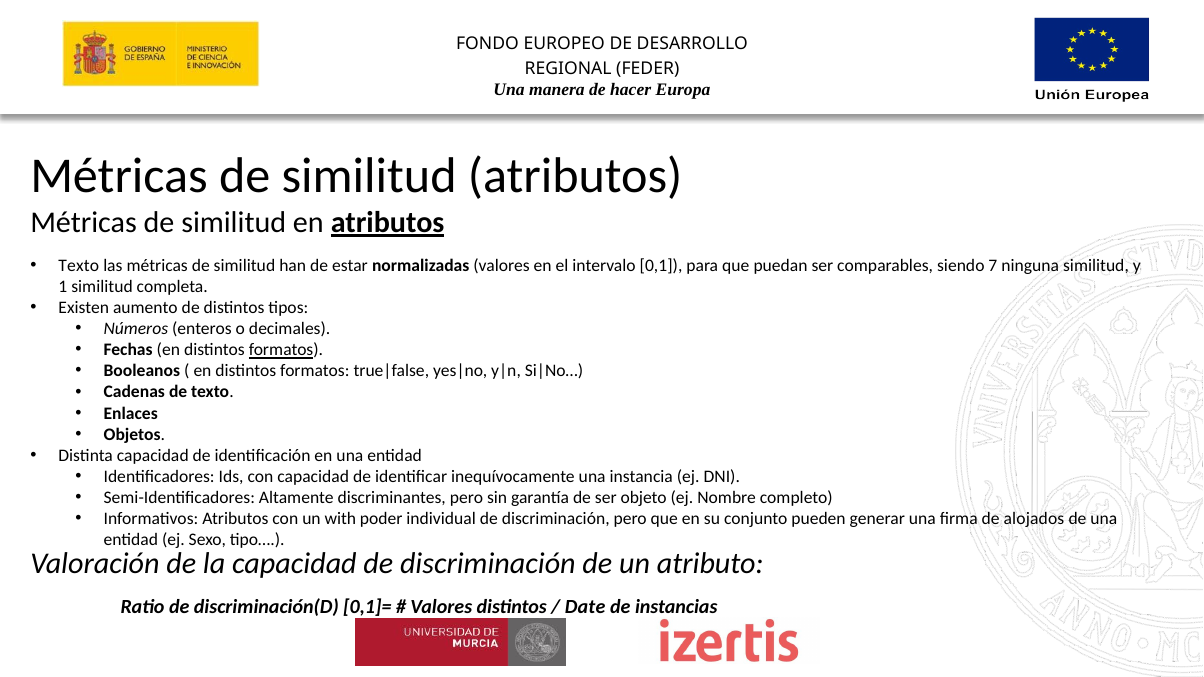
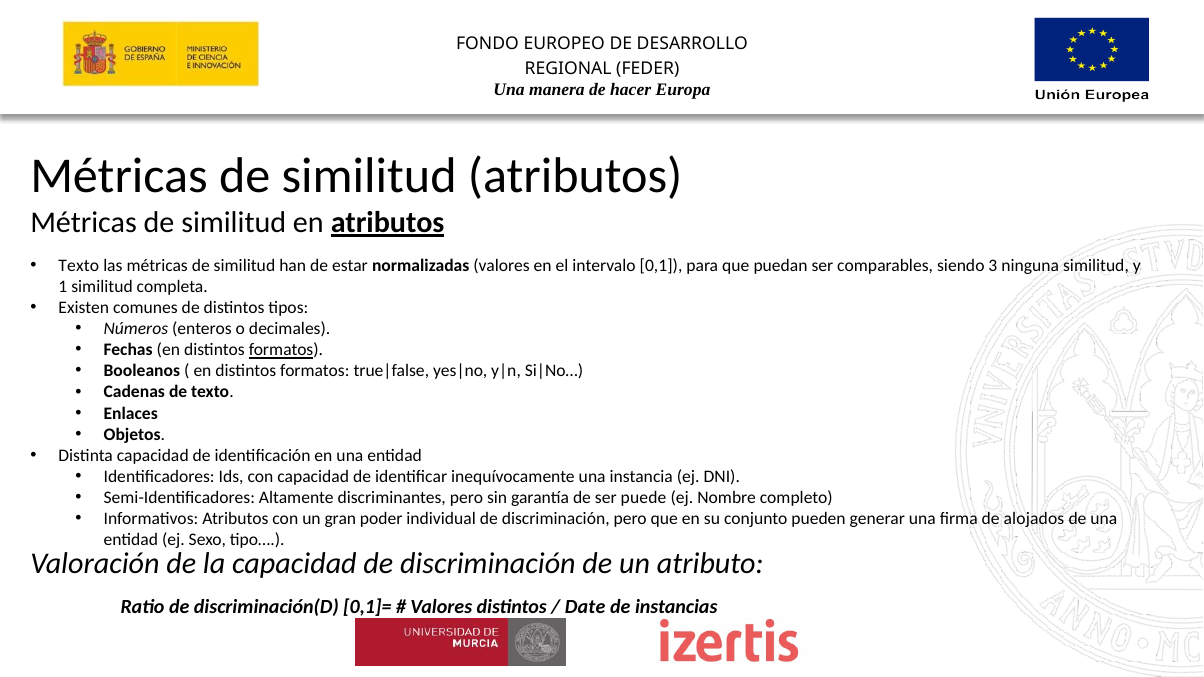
7: 7 -> 3
aumento: aumento -> comunes
objeto: objeto -> puede
with: with -> gran
